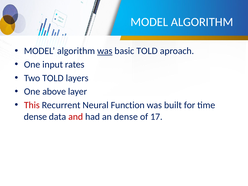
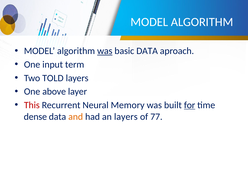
basic TOLD: TOLD -> DATA
rates: rates -> term
Function: Function -> Memory
for underline: none -> present
and colour: red -> orange
an dense: dense -> layers
17: 17 -> 77
